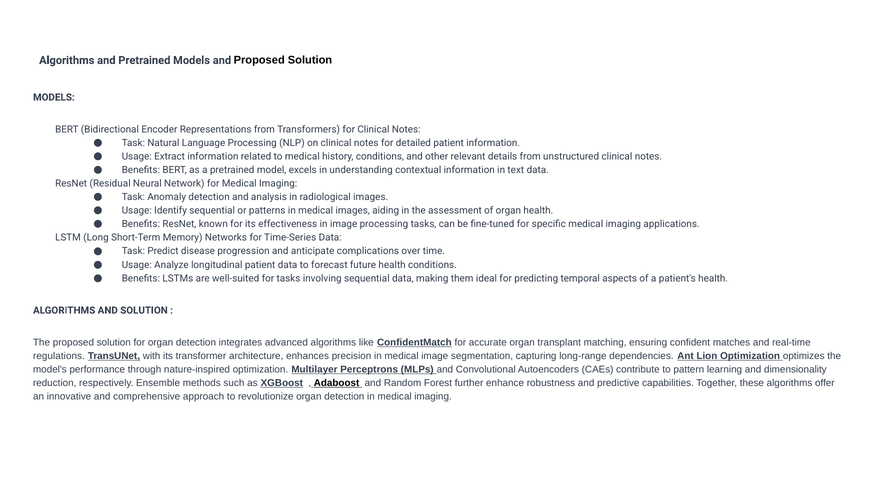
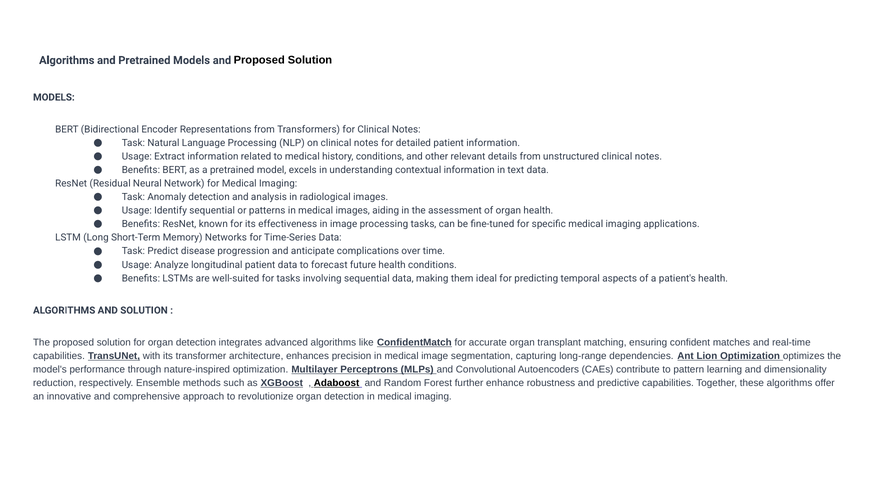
regulations at (59, 356): regulations -> capabilities
